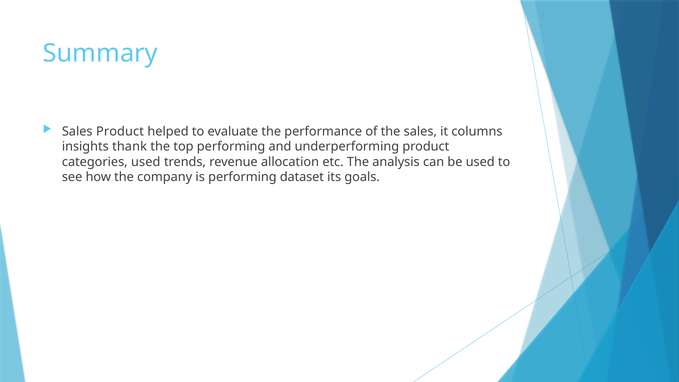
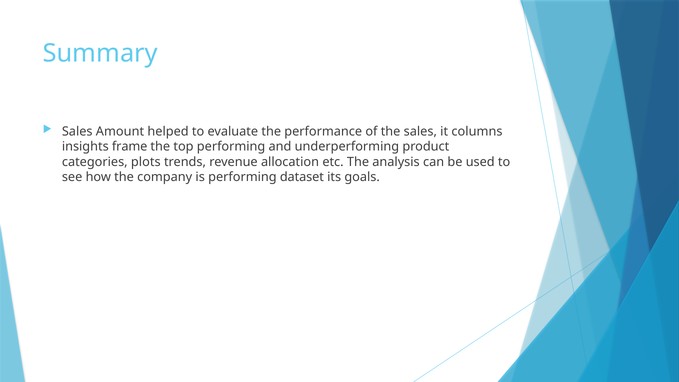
Sales Product: Product -> Amount
thank: thank -> frame
categories used: used -> plots
